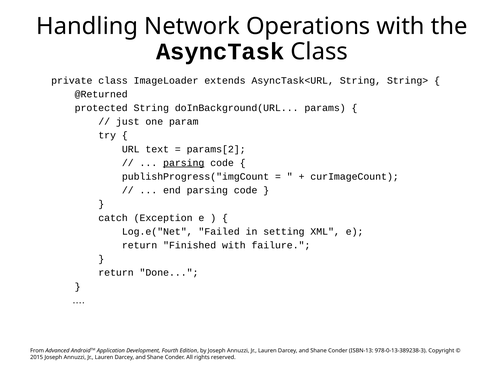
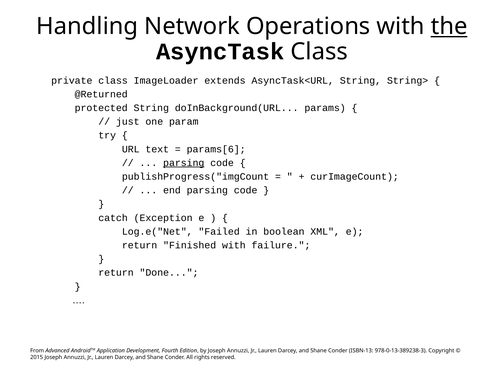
the underline: none -> present
params[2: params[2 -> params[6
setting: setting -> boolean
